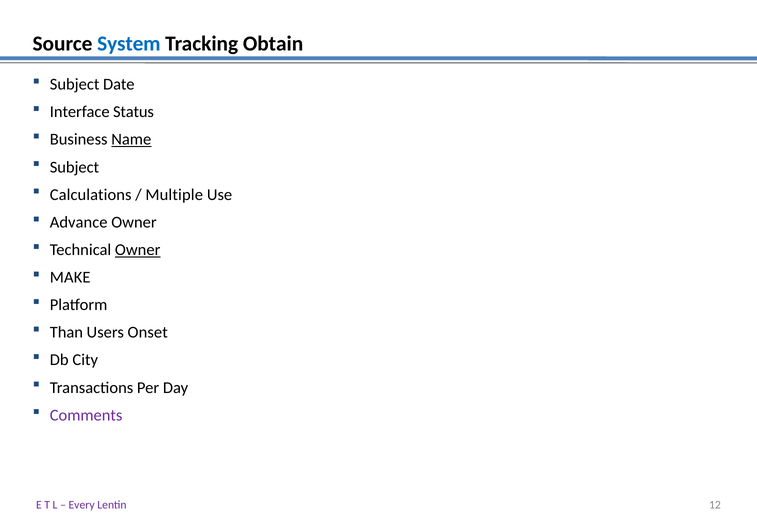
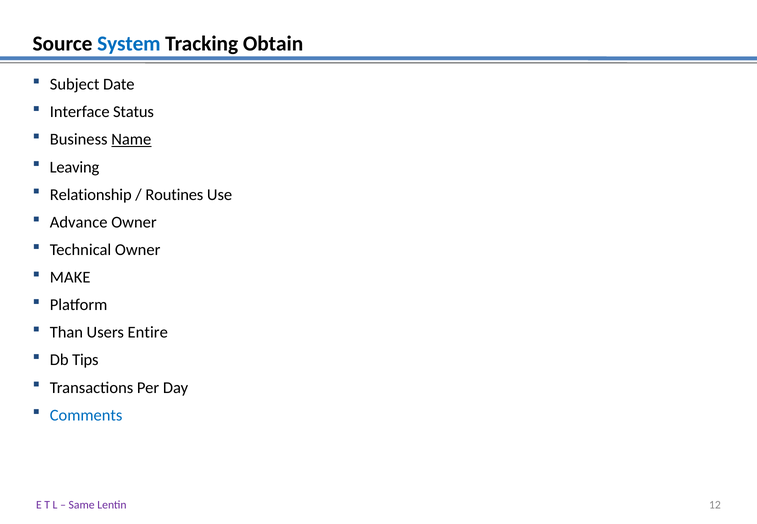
Subject at (74, 167): Subject -> Leaving
Calculations: Calculations -> Relationship
Multiple: Multiple -> Routines
Owner at (138, 250) underline: present -> none
Onset: Onset -> Entire
City: City -> Tips
Comments colour: purple -> blue
Every: Every -> Same
